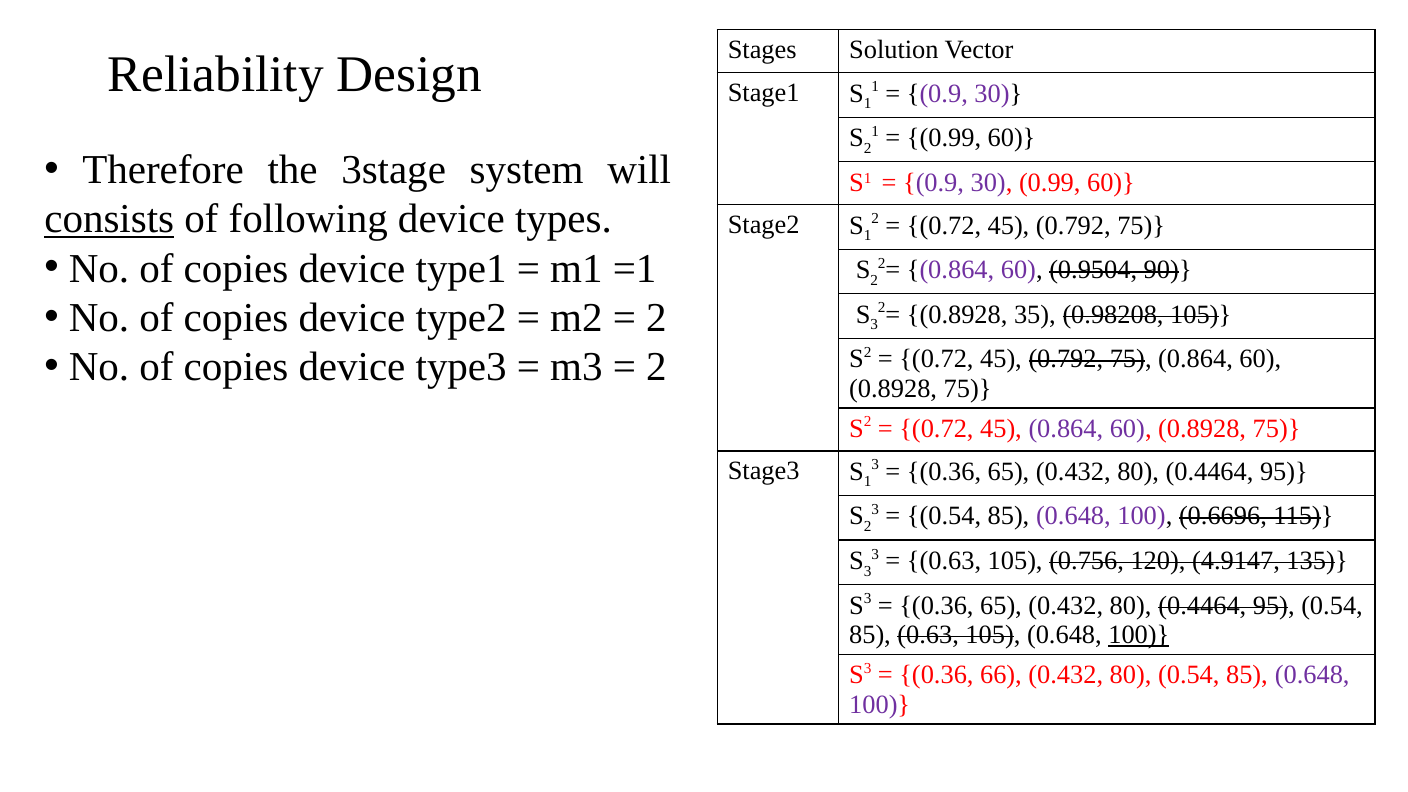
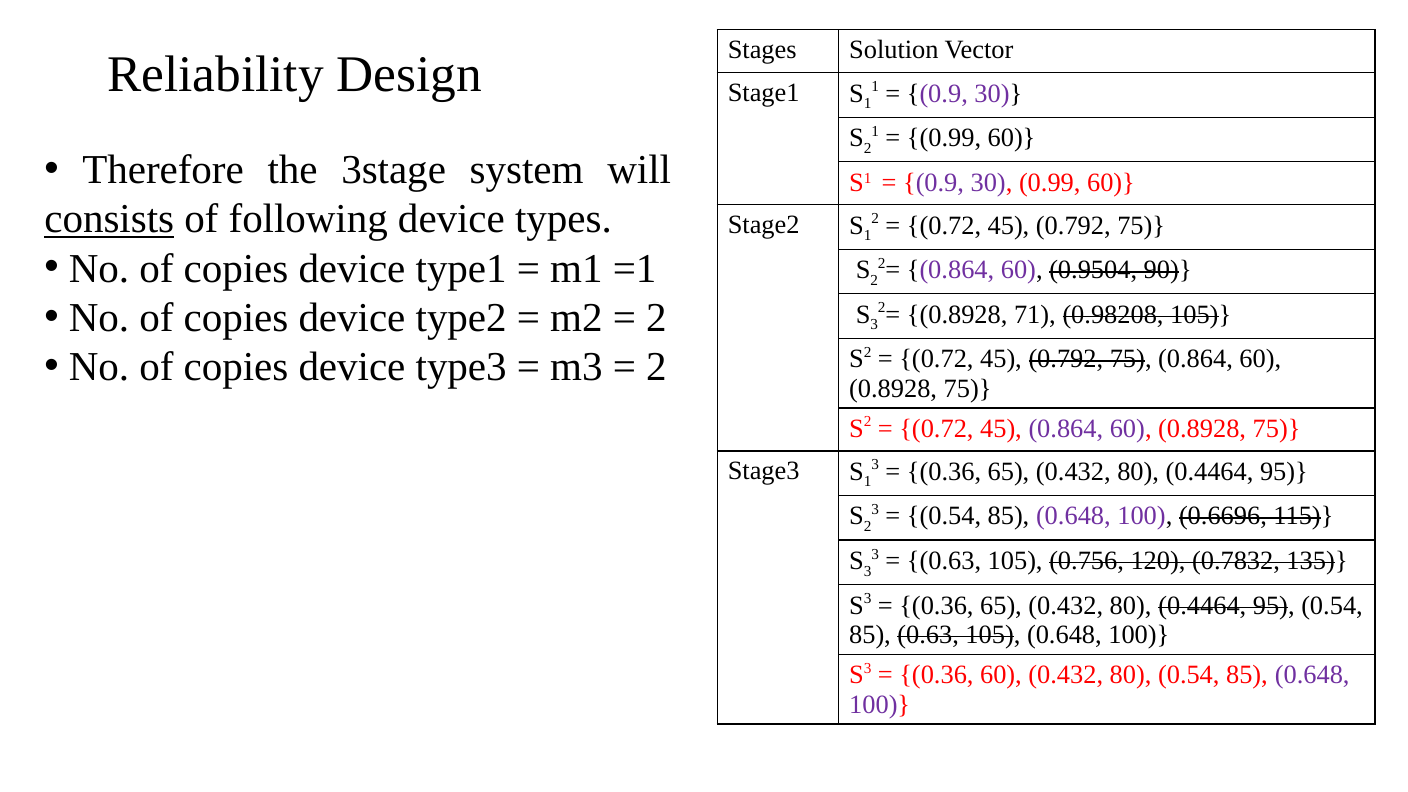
35: 35 -> 71
4.9147: 4.9147 -> 0.7832
100 at (1139, 635) underline: present -> none
0.36 66: 66 -> 60
